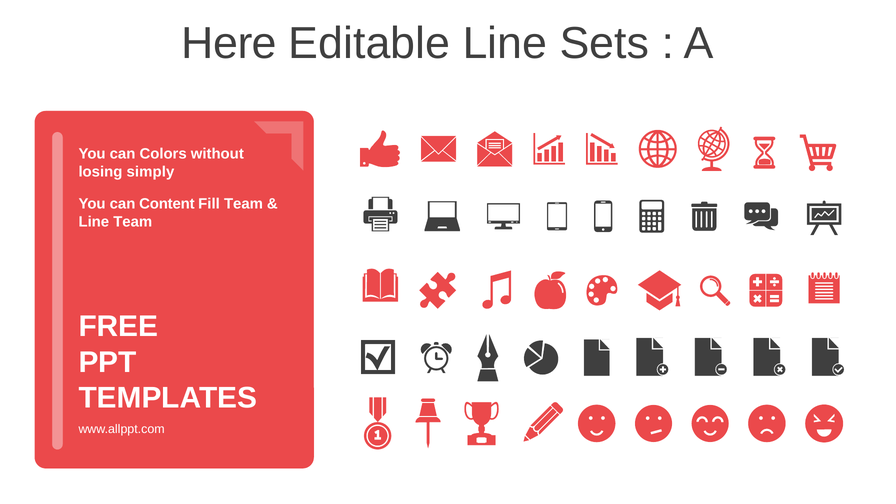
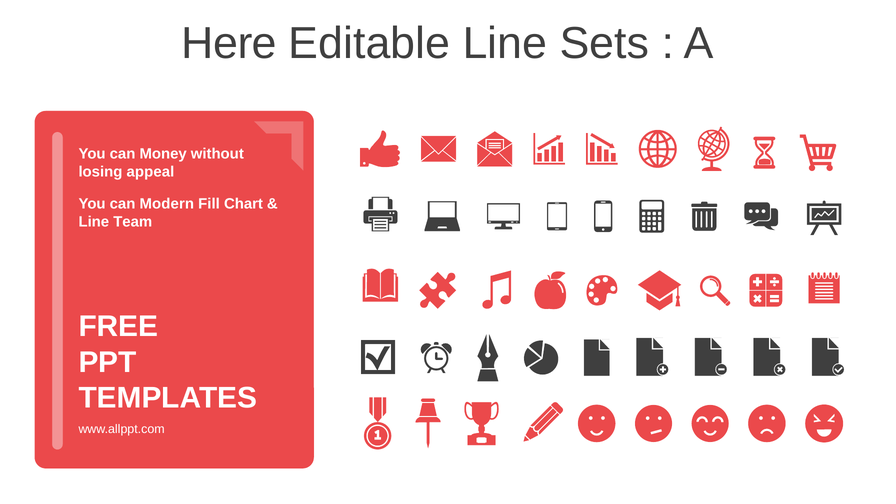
Colors: Colors -> Money
simply: simply -> appeal
Content: Content -> Modern
Fill Team: Team -> Chart
